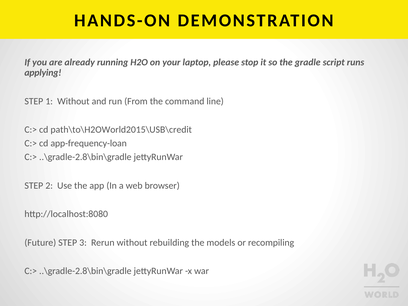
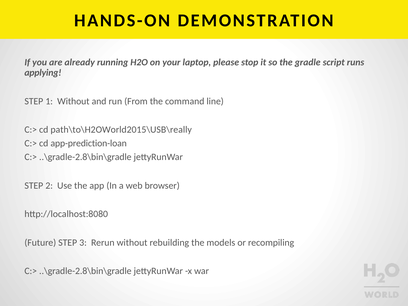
path\to\H2OWorld2015\USB\credit: path\to\H2OWorld2015\USB\credit -> path\to\H2OWorld2015\USB\really
app-frequency-loan: app-frequency-loan -> app-prediction-loan
